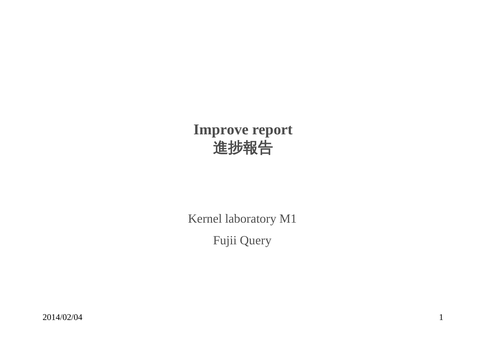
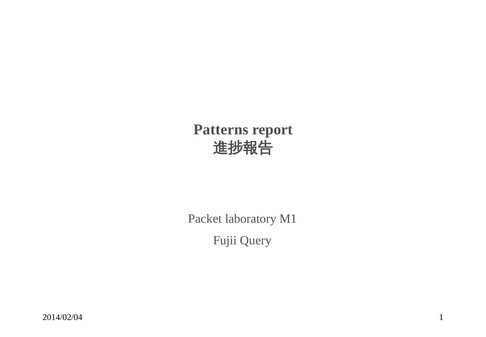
Improve: Improve -> Patterns
Kernel: Kernel -> Packet
